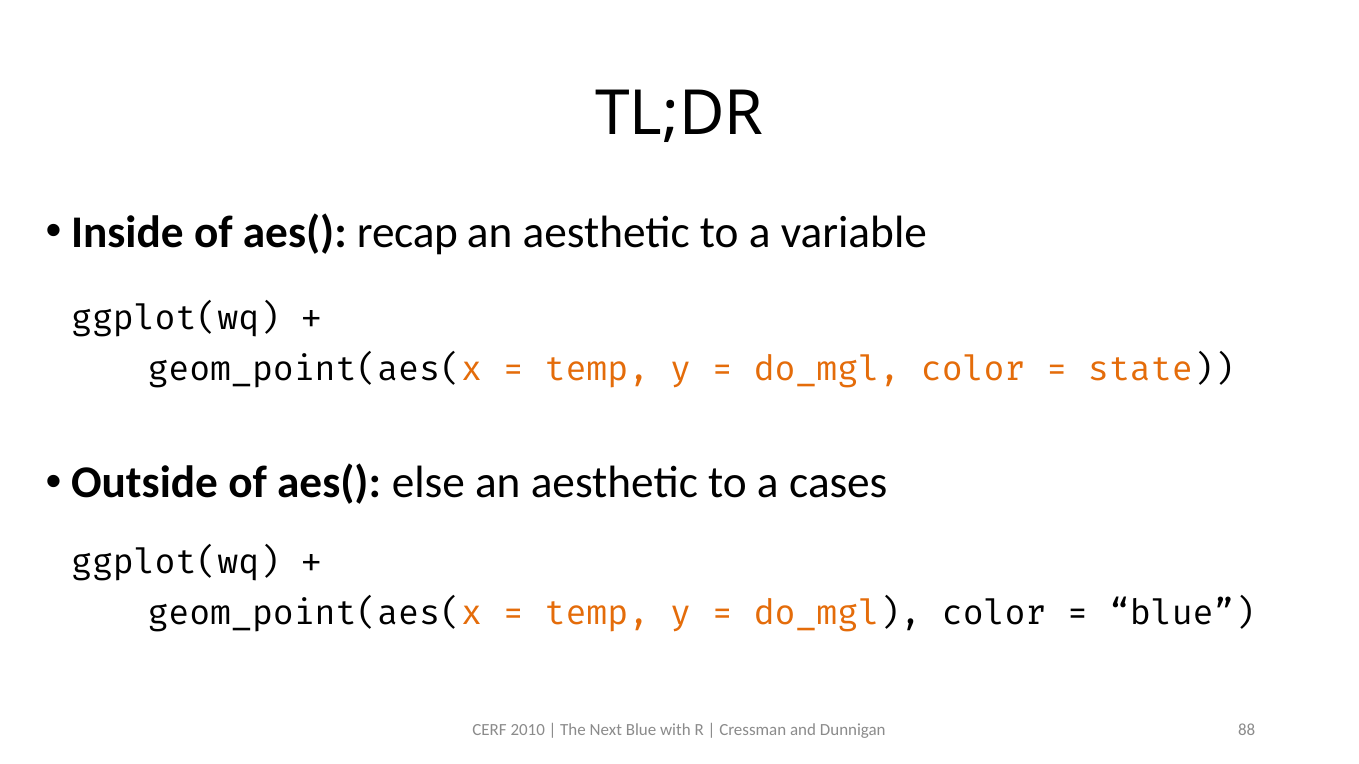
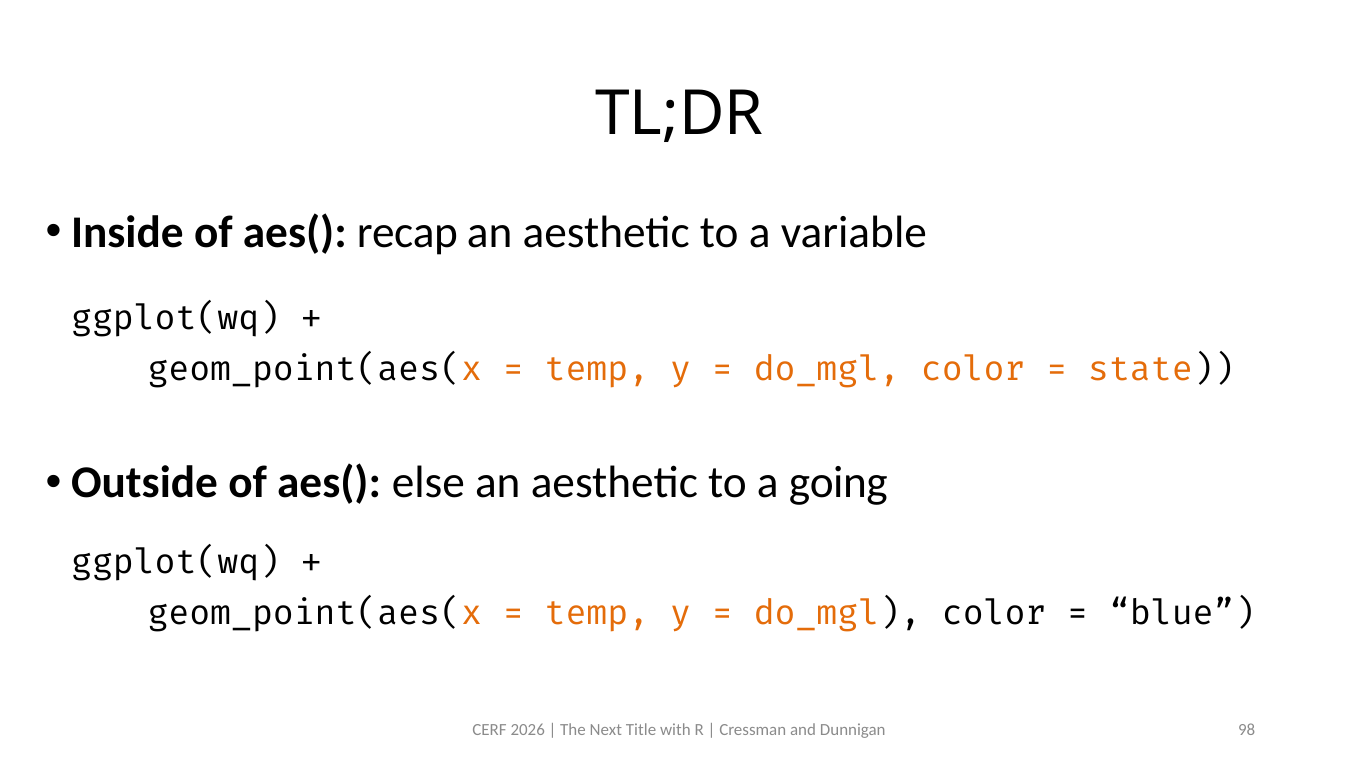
cases: cases -> going
2010: 2010 -> 2026
Next Blue: Blue -> Title
88: 88 -> 98
